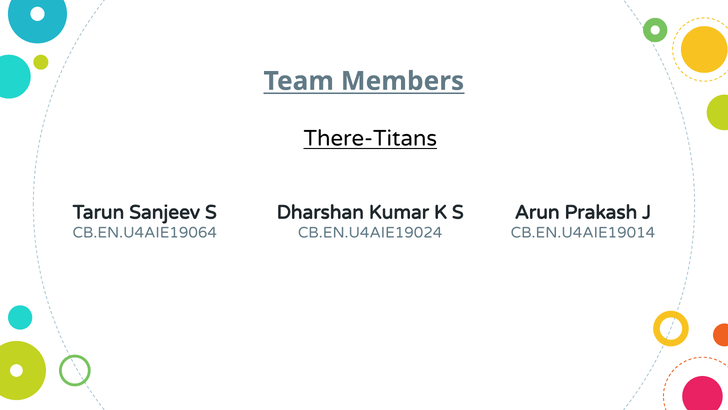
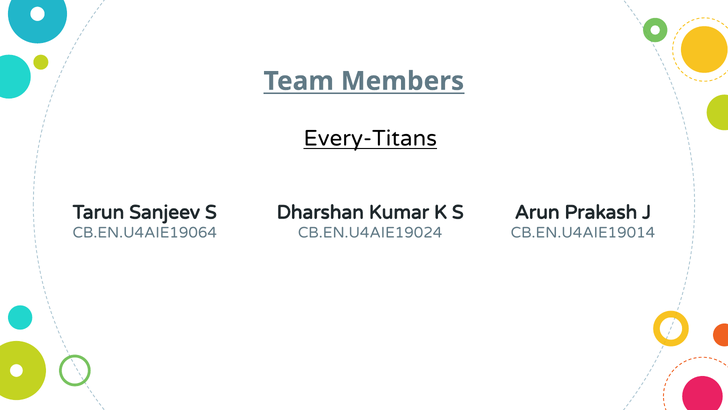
There-Titans: There-Titans -> Every-Titans
